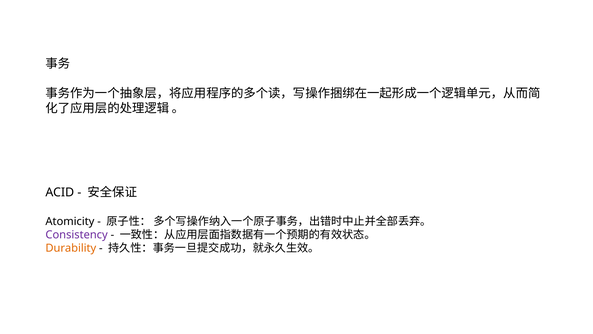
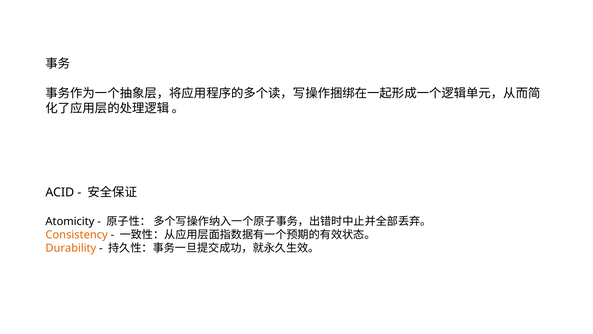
Consistency colour: purple -> orange
